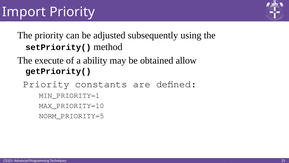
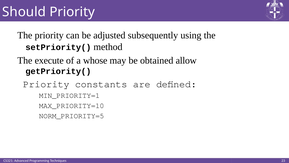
Import: Import -> Should
ability: ability -> whose
